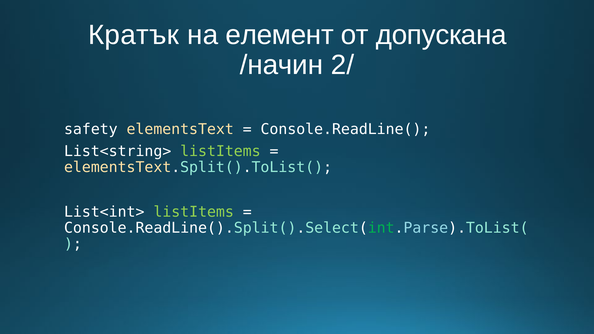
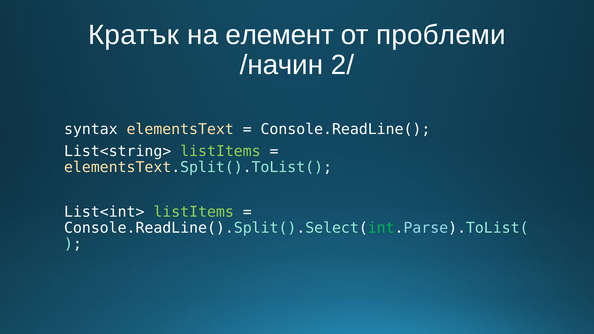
допускана: допускана -> проблеми
safety: safety -> syntax
